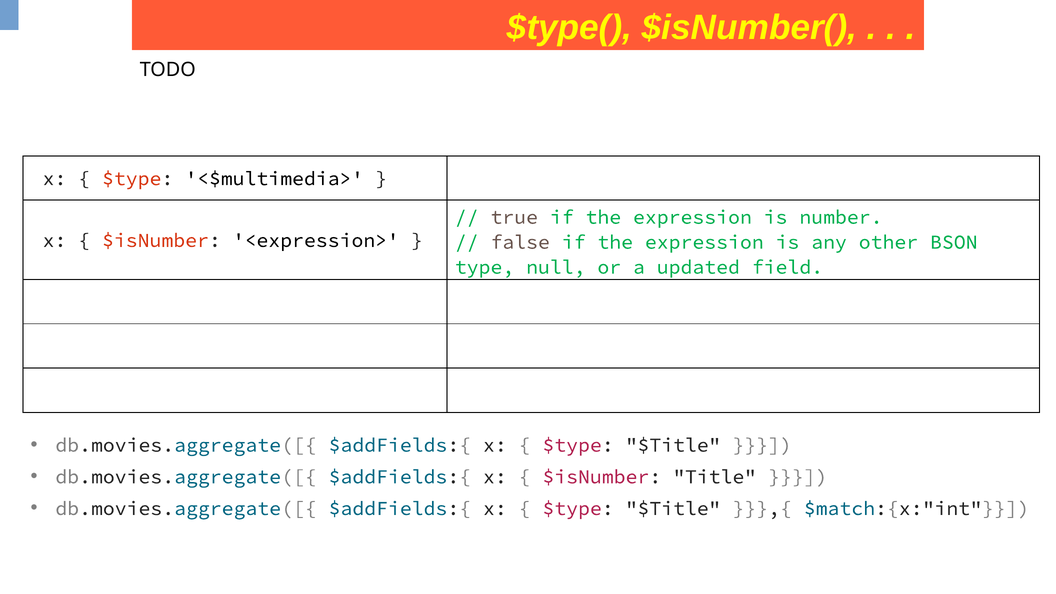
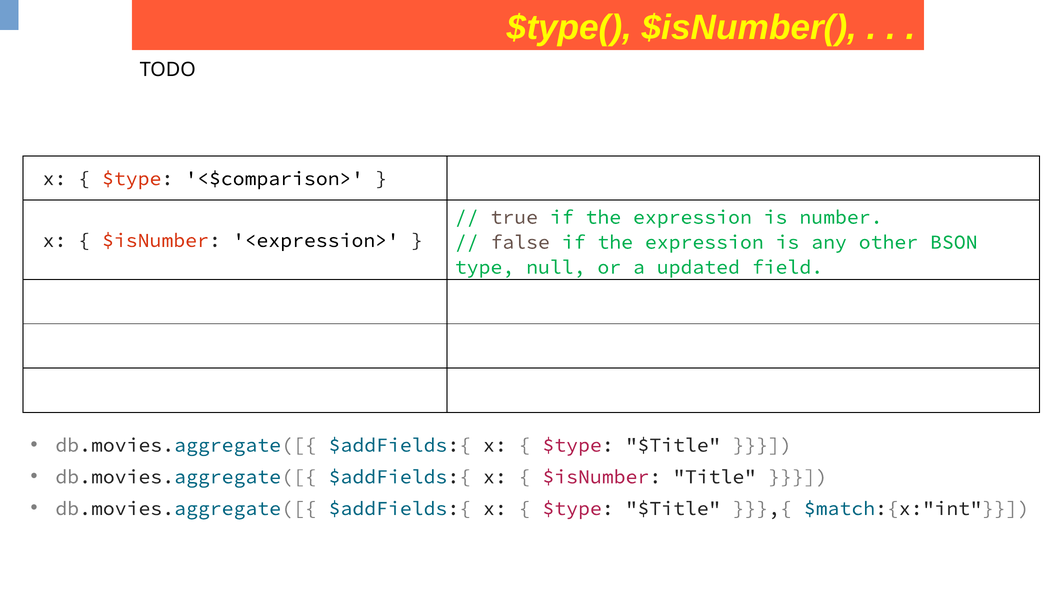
<$multimedia>: <$multimedia> -> <$comparison>
